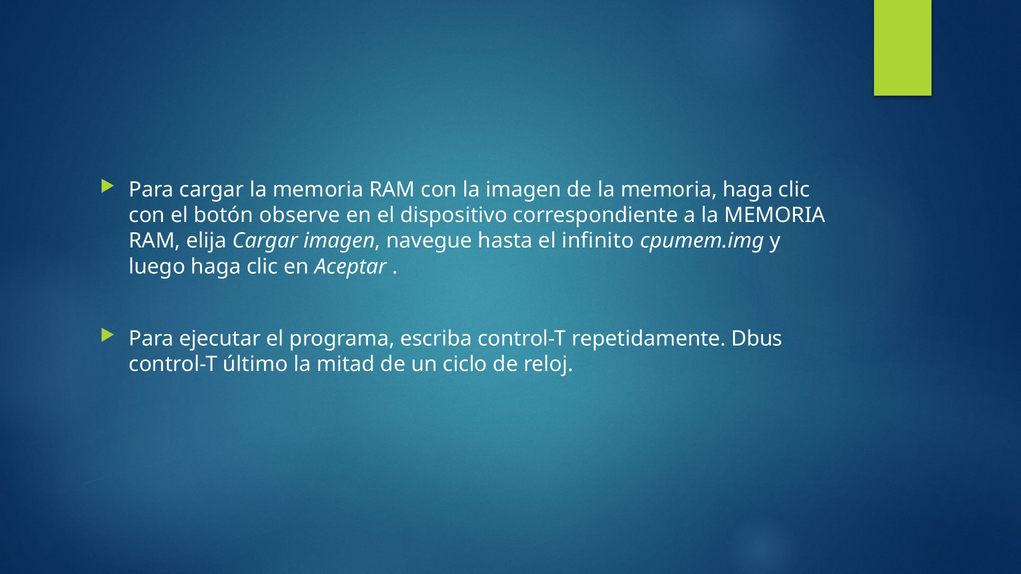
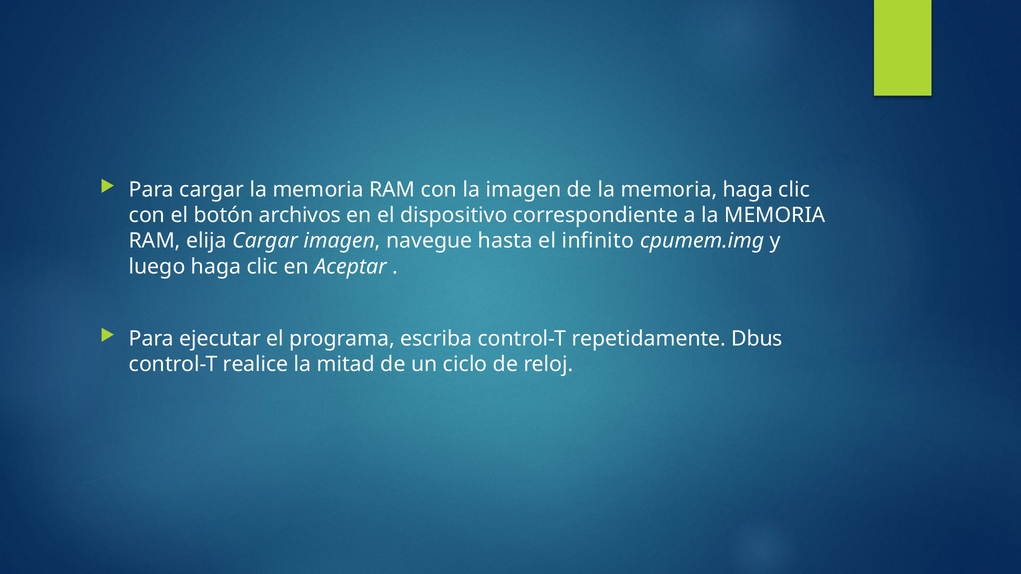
observe: observe -> archivos
último: último -> realice
